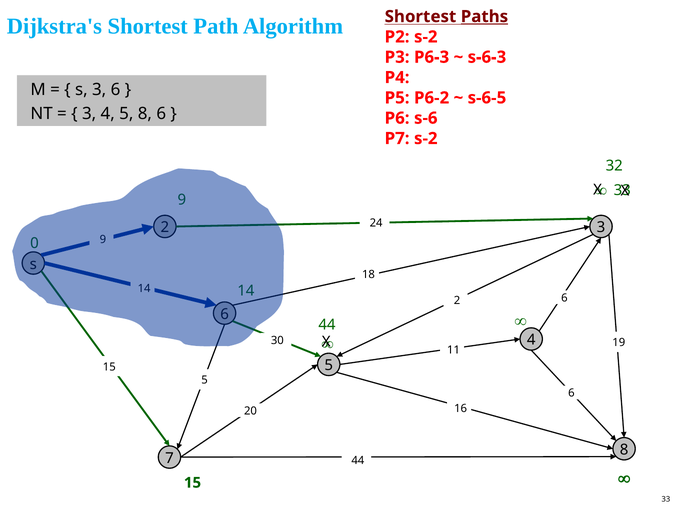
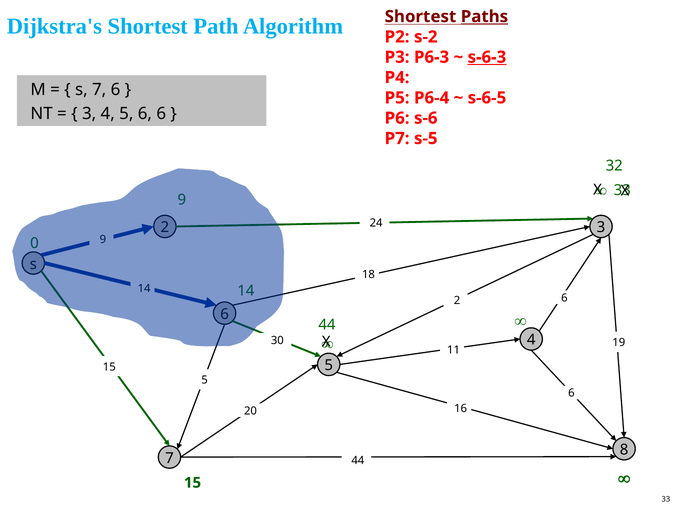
s-6-3 underline: none -> present
3 at (99, 90): 3 -> 7
P6-2: P6-2 -> P6-4
5 8: 8 -> 6
P7 s-2: s-2 -> s-5
